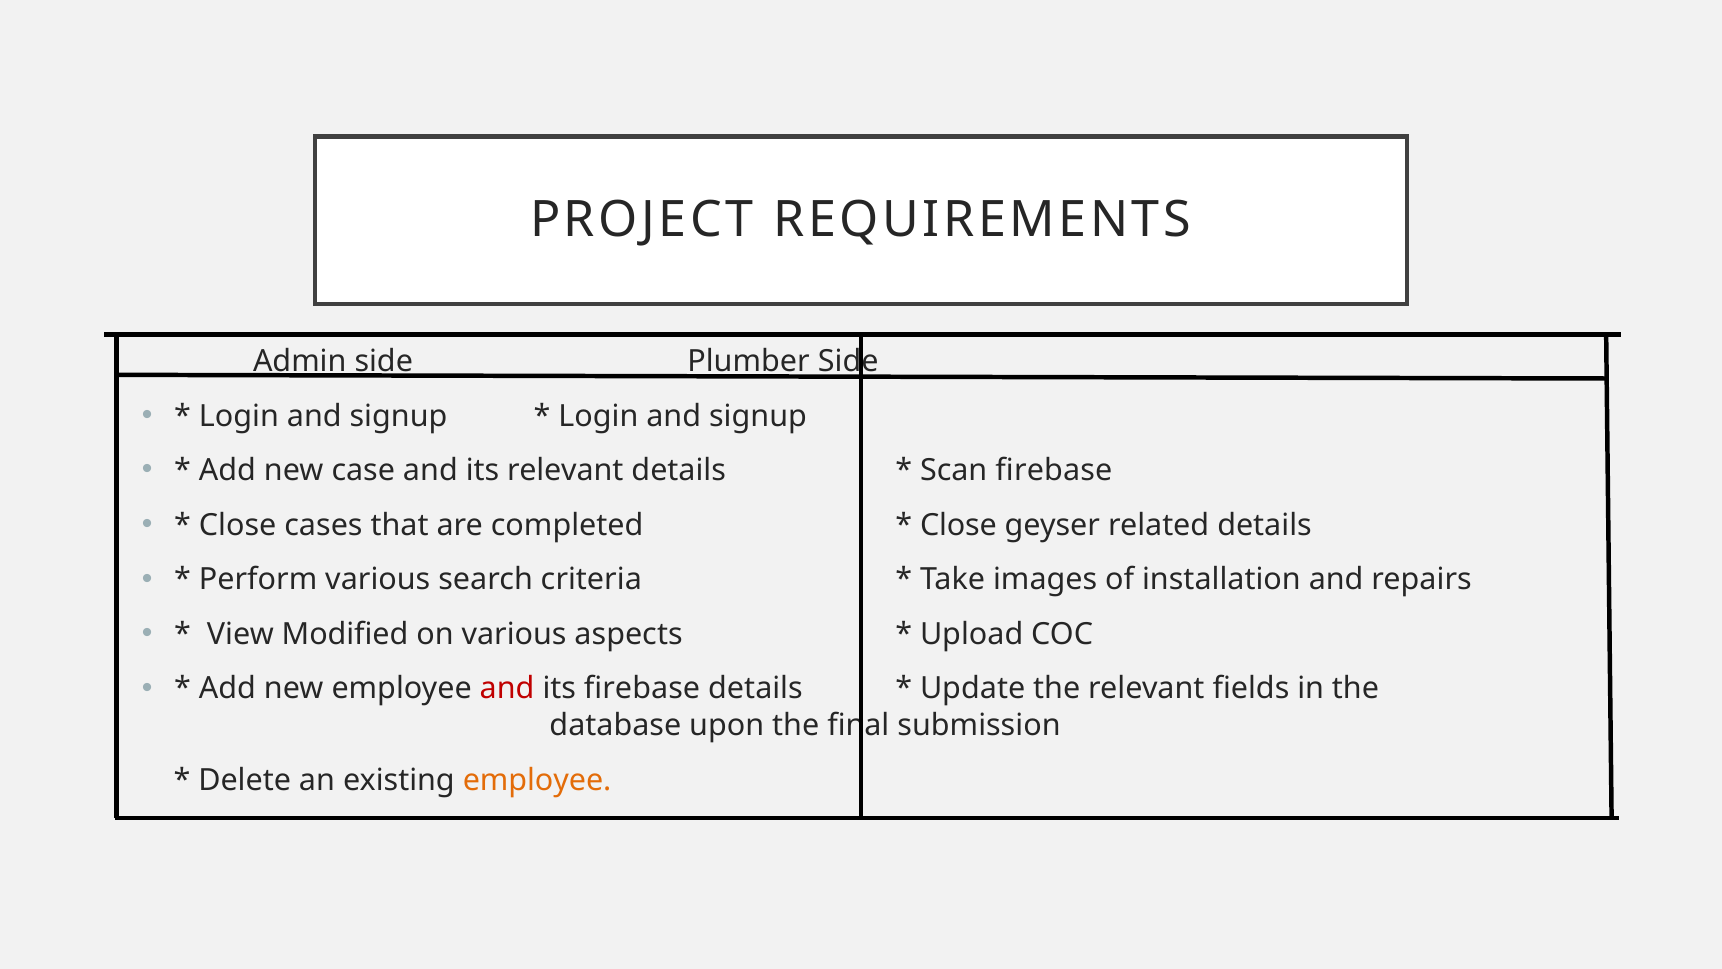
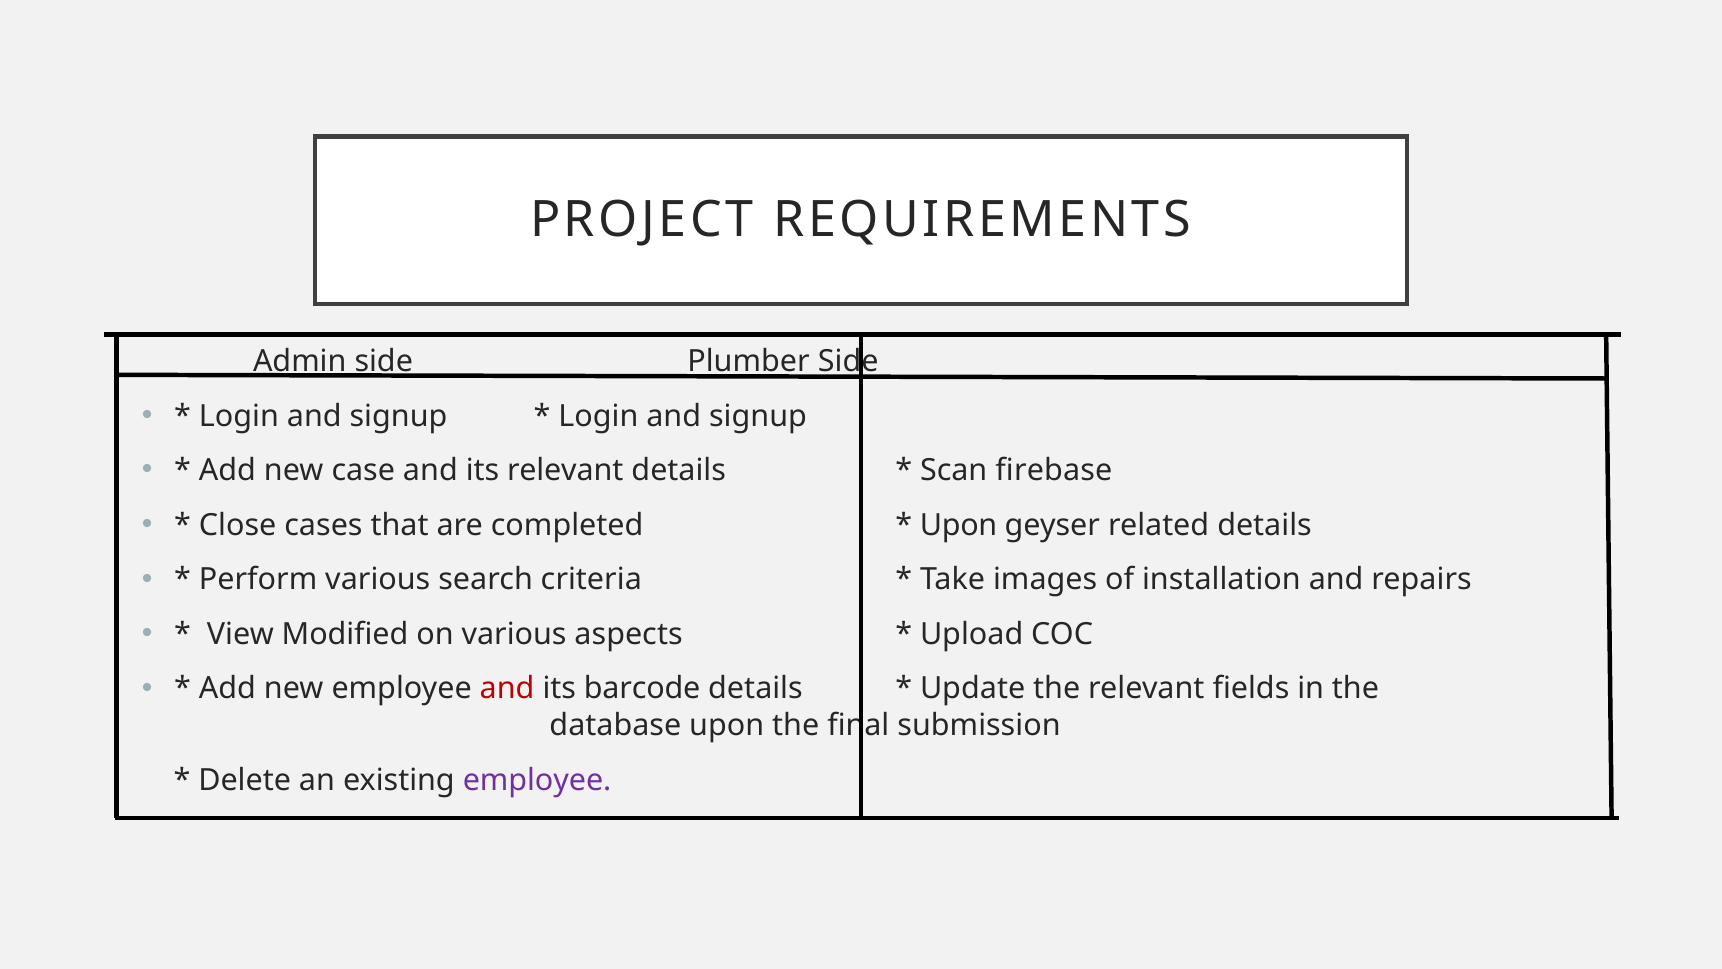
Close at (958, 525): Close -> Upon
its firebase: firebase -> barcode
employee at (537, 780) colour: orange -> purple
